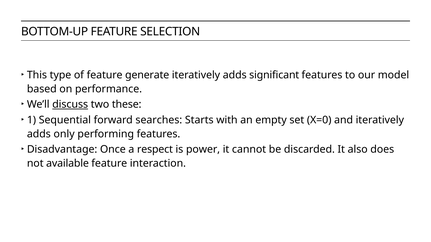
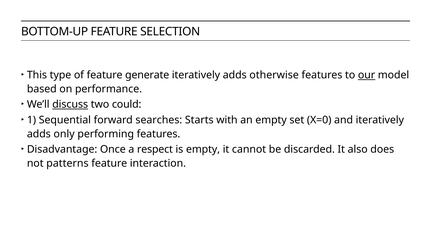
significant: significant -> otherwise
our underline: none -> present
these: these -> could
is power: power -> empty
available: available -> patterns
